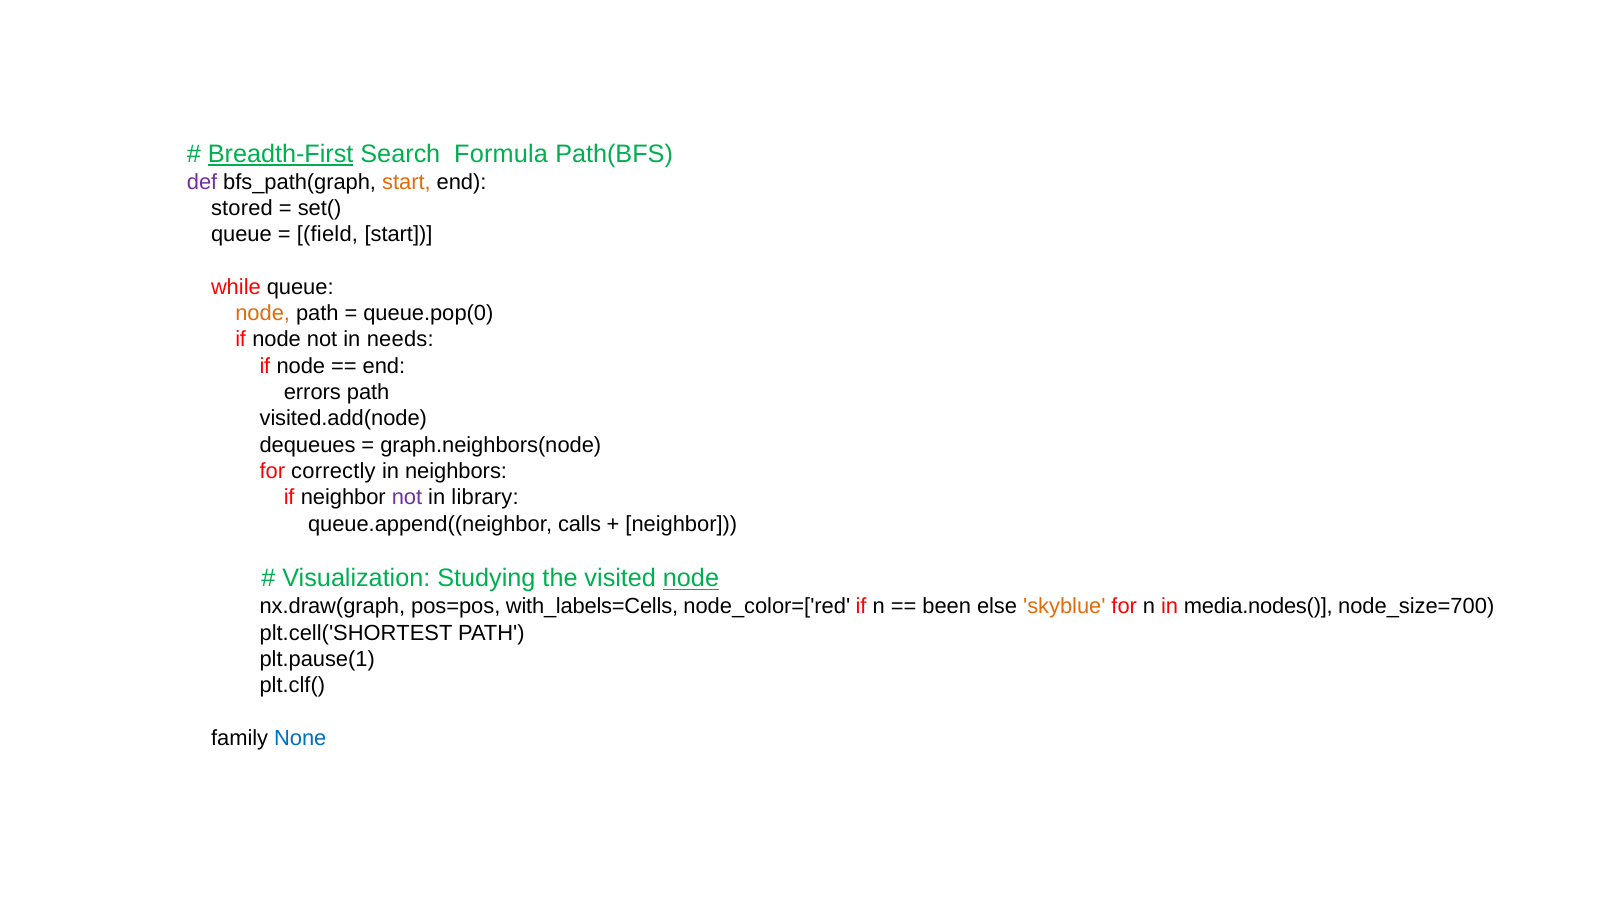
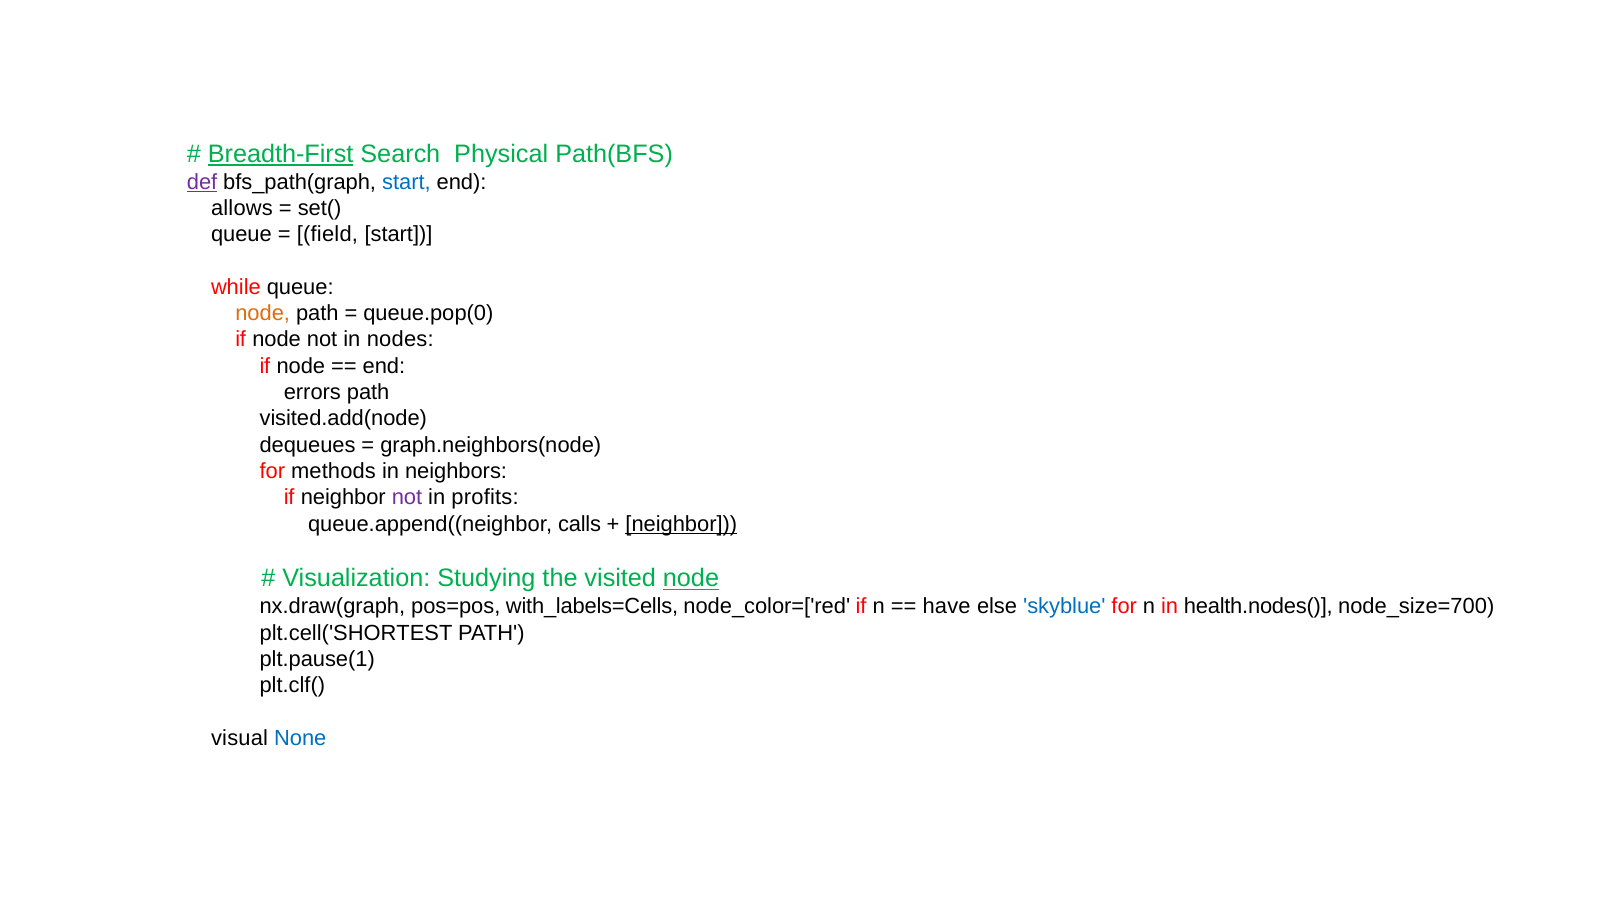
Formula: Formula -> Physical
def underline: none -> present
start at (406, 182) colour: orange -> blue
stored: stored -> allows
needs: needs -> nodes
correctly: correctly -> methods
library: library -> profits
neighbor at (681, 524) underline: none -> present
been: been -> have
skyblue colour: orange -> blue
media.nodes(: media.nodes( -> health.nodes(
family: family -> visual
